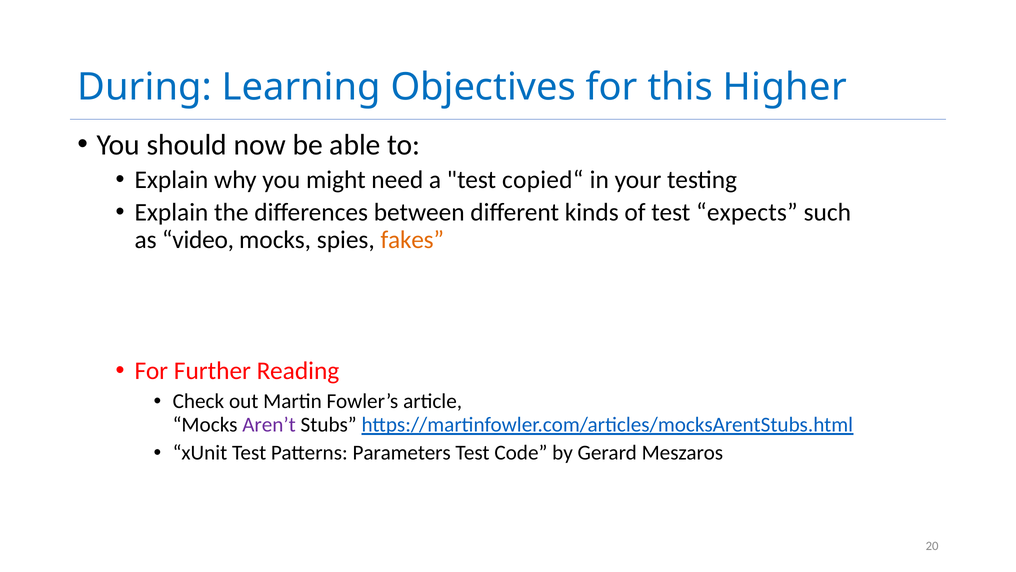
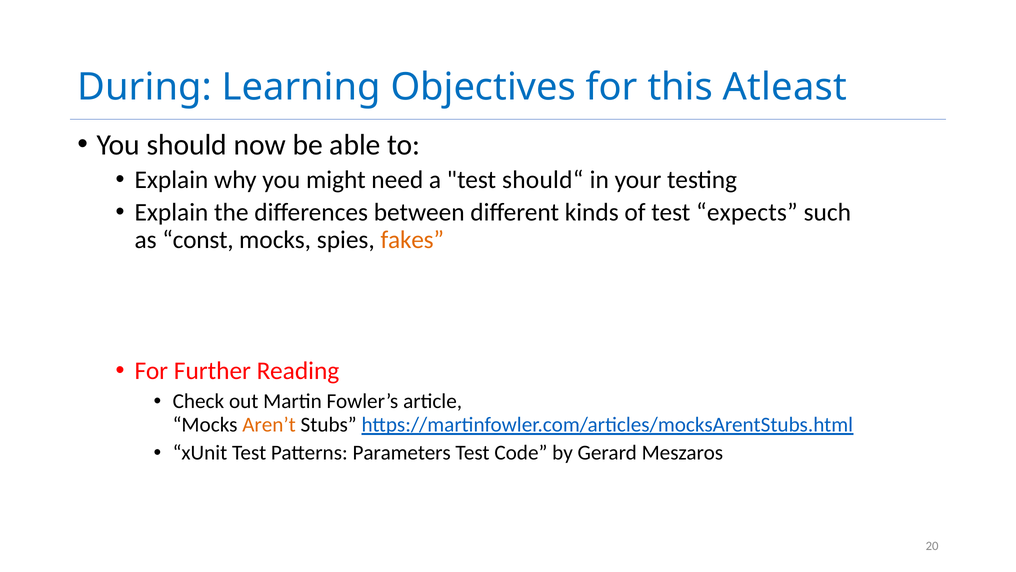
Higher: Higher -> Atleast
copied“: copied“ -> should“
video: video -> const
Aren’t colour: purple -> orange
